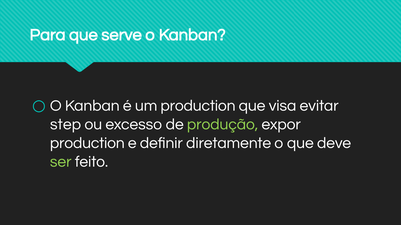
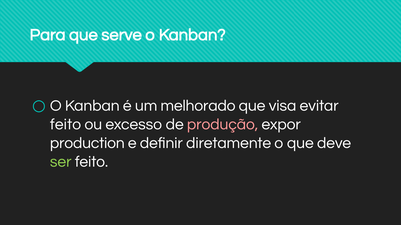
um production: production -> melhorado
step at (66, 125): step -> feito
produção colour: light green -> pink
